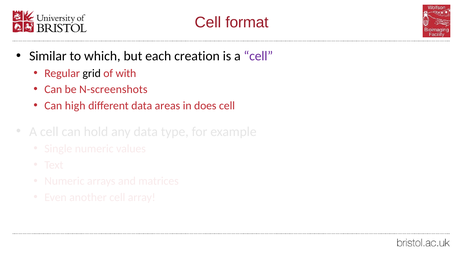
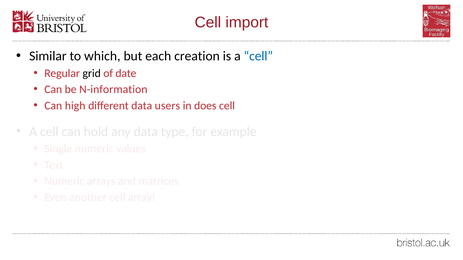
format: format -> import
cell at (258, 56) colour: purple -> blue
with: with -> date
N-screenshots: N-screenshots -> N-information
areas: areas -> users
